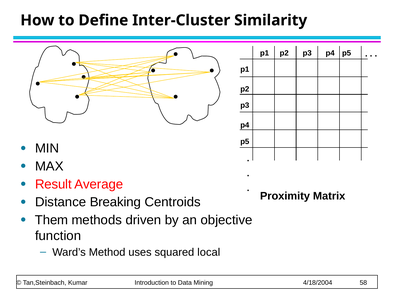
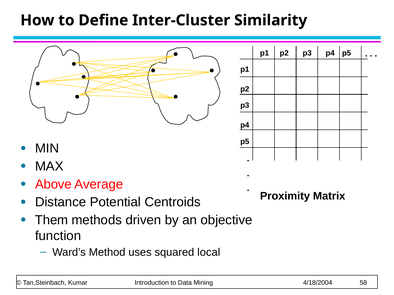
Result: Result -> Above
Breaking: Breaking -> Potential
